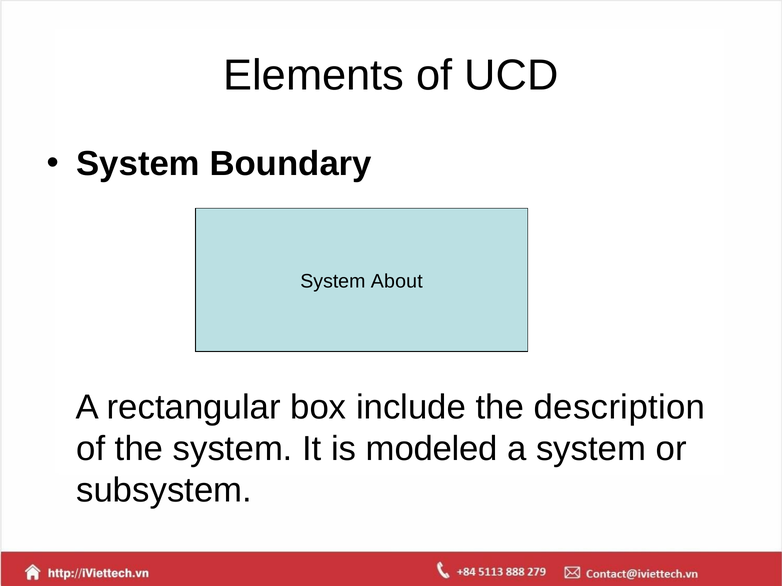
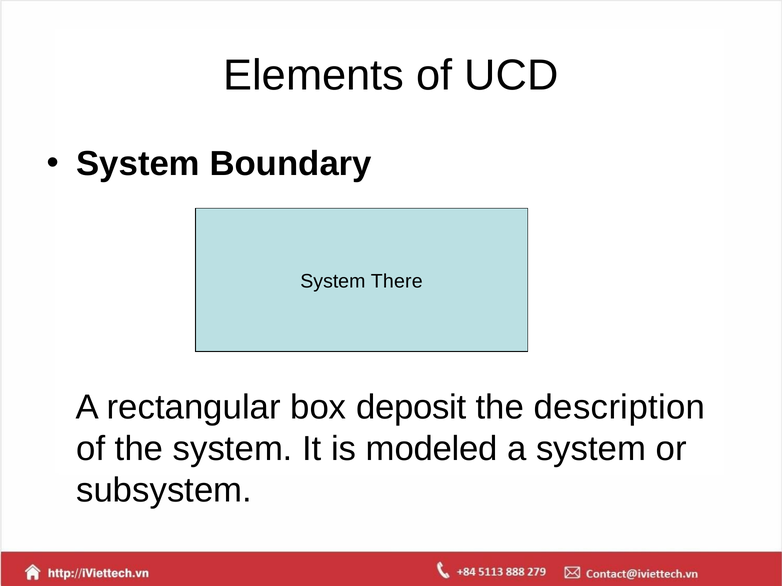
About: About -> There
include: include -> deposit
